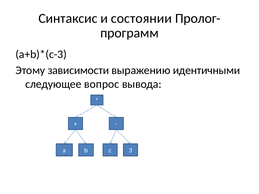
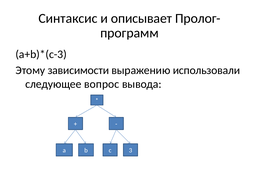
состоянии: состоянии -> описывает
идентичными: идентичными -> использовали
